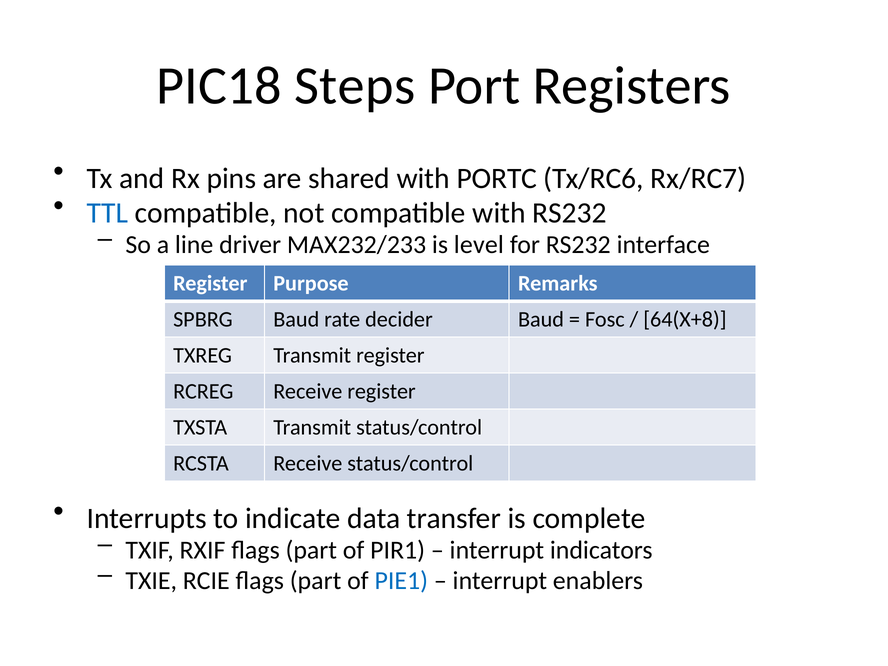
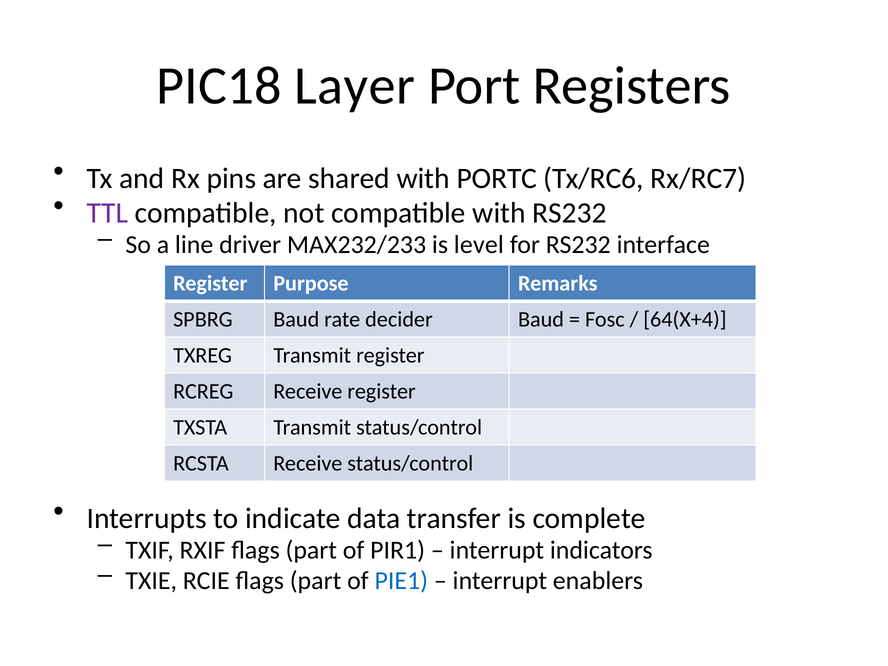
Steps: Steps -> Layer
TTL colour: blue -> purple
64(X+8: 64(X+8 -> 64(X+4
